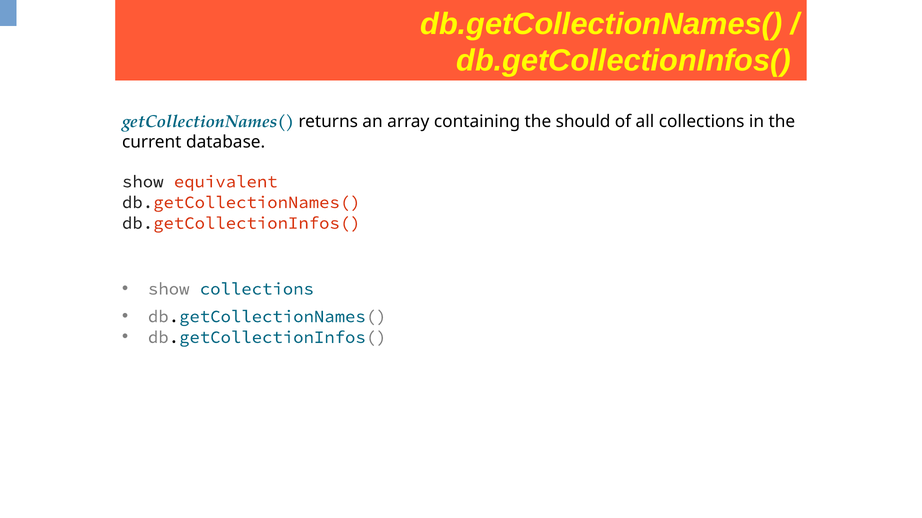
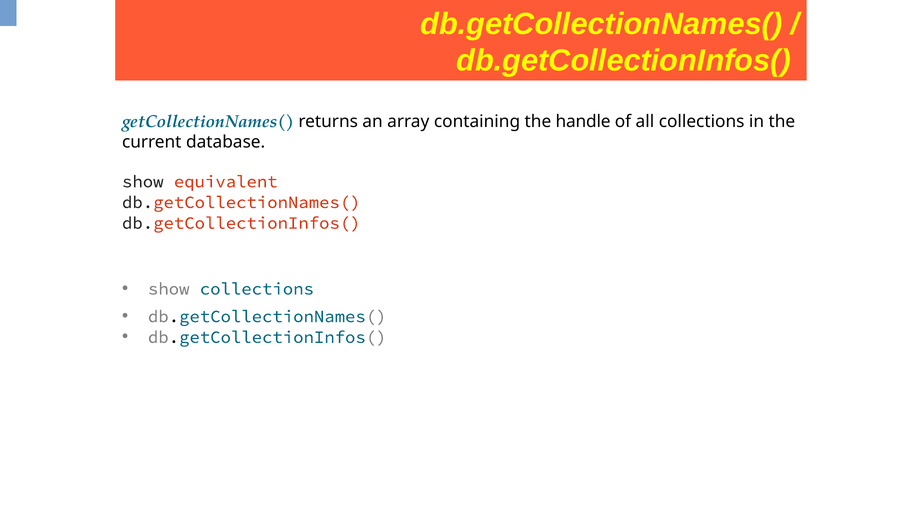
should: should -> handle
